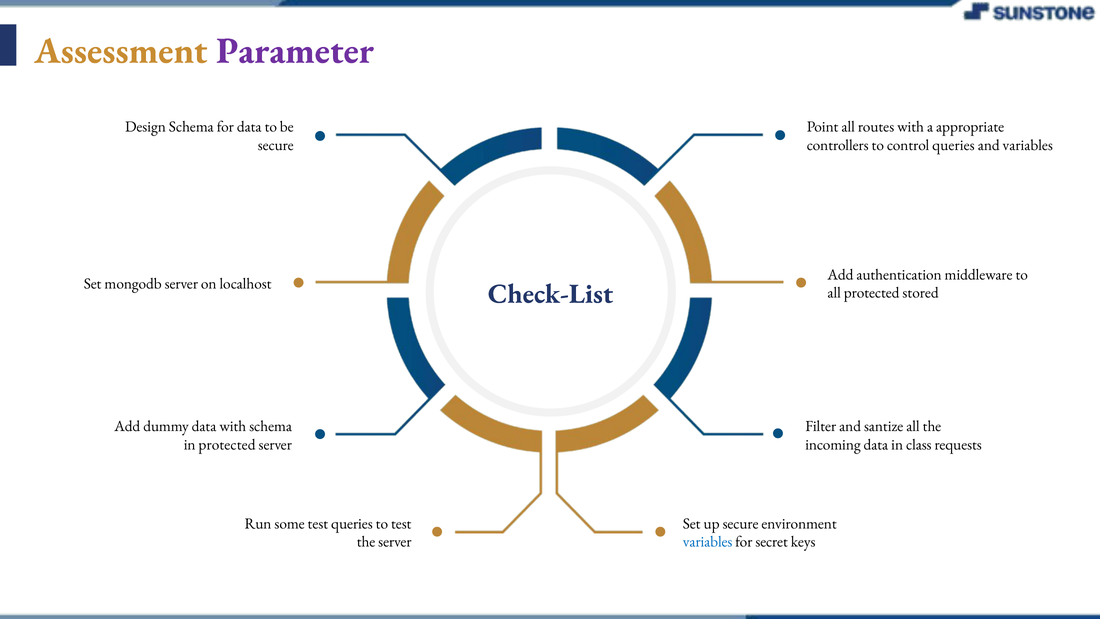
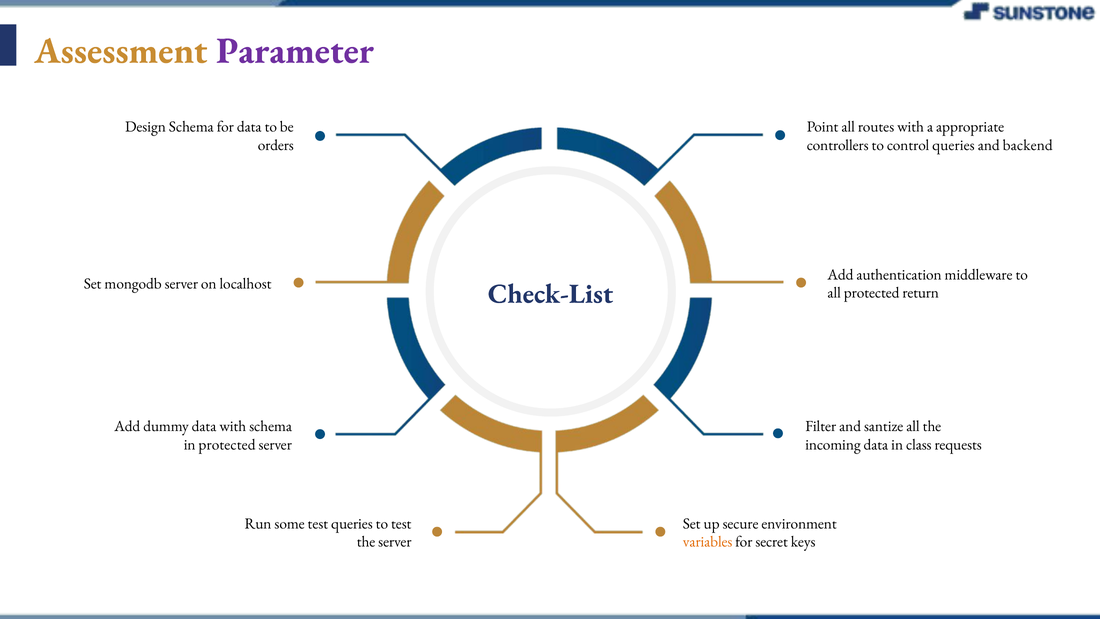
secure at (276, 145): secure -> orders
and variables: variables -> backend
stored: stored -> return
variables at (708, 542) colour: blue -> orange
